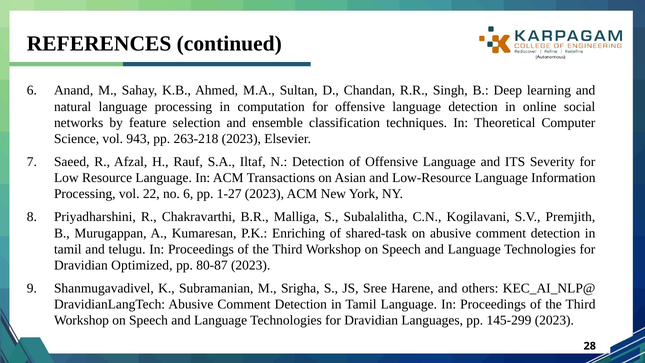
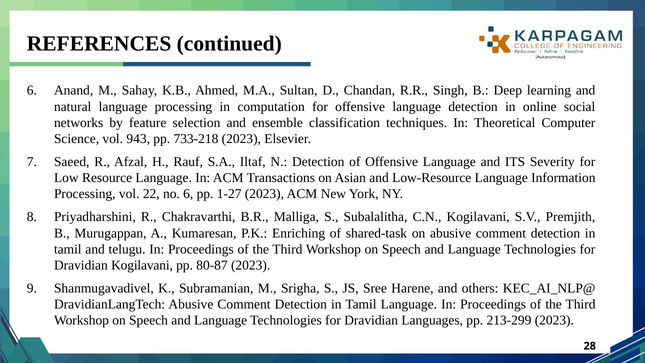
263-218: 263-218 -> 733-218
Dravidian Optimized: Optimized -> Kogilavani
145-299: 145-299 -> 213-299
